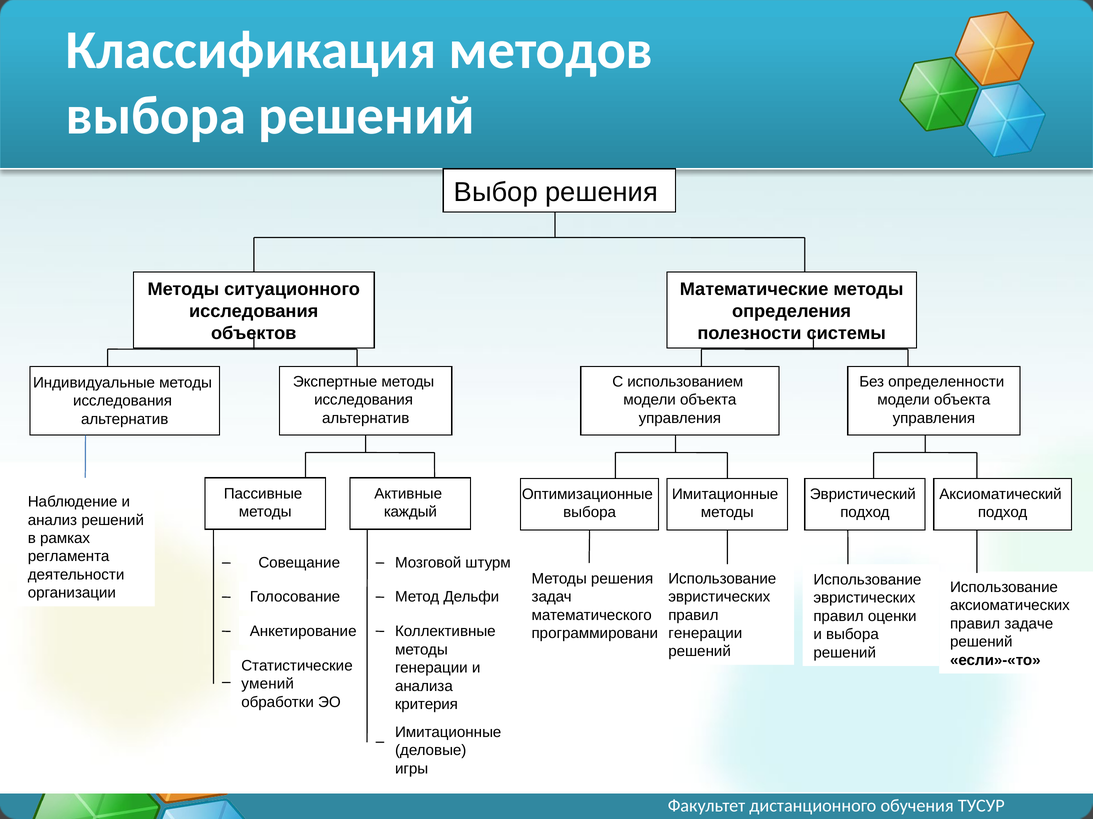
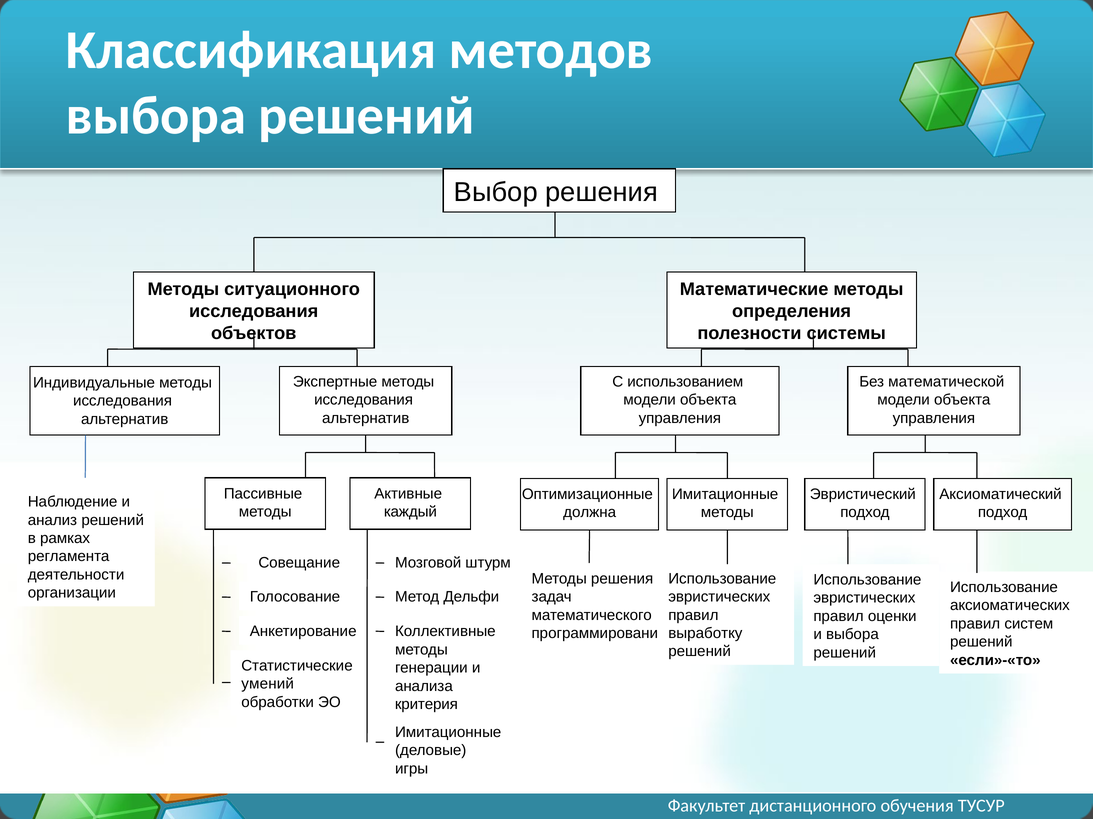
определенности: определенности -> математической
выбора at (590, 513): выбора -> должна
задаче: задаче -> систем
генерации at (705, 634): генерации -> выработку
